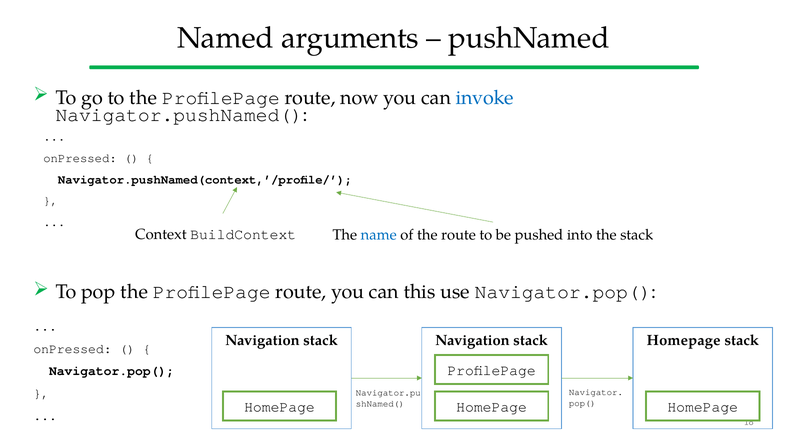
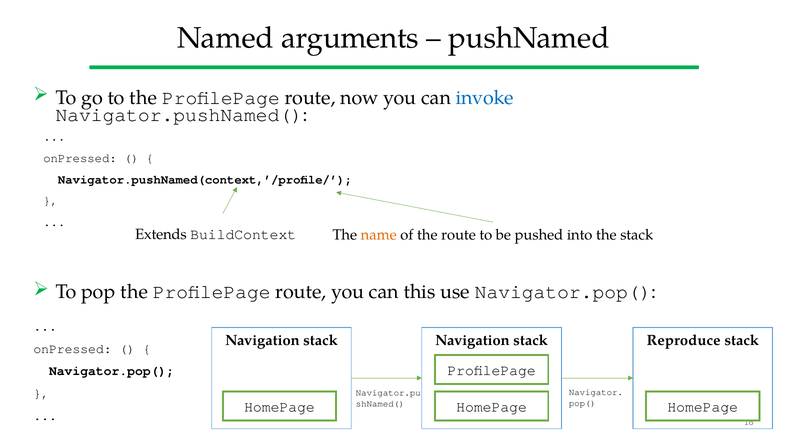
Context: Context -> Extends
name colour: blue -> orange
stack Homepage: Homepage -> Reproduce
